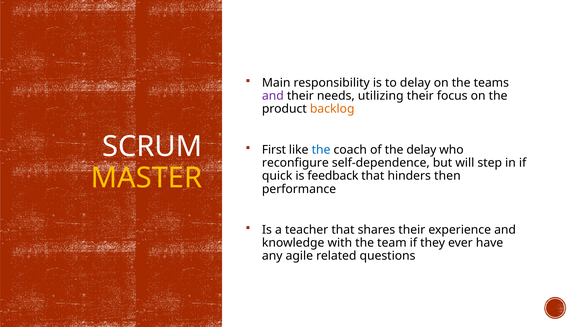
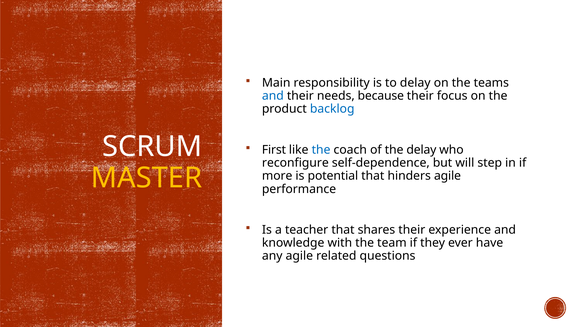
and at (273, 96) colour: purple -> blue
utilizing: utilizing -> because
backlog colour: orange -> blue
quick: quick -> more
feedback: feedback -> potential
hinders then: then -> agile
